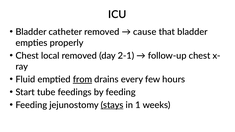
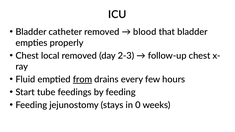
cause: cause -> blood
2-1: 2-1 -> 2-3
stays underline: present -> none
1: 1 -> 0
